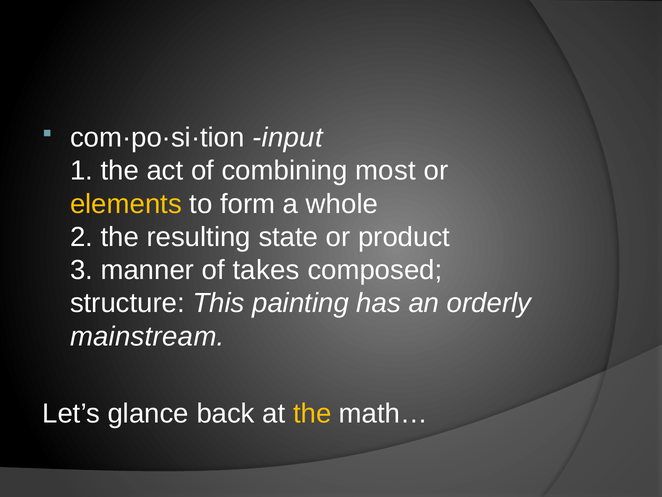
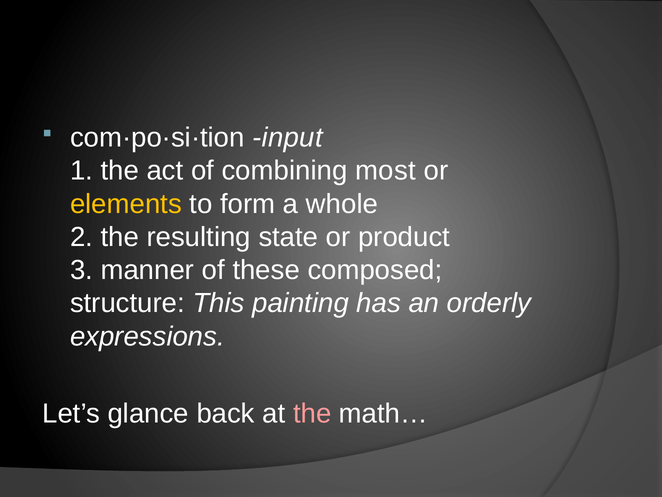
takes: takes -> these
mainstream: mainstream -> expressions
the at (312, 413) colour: yellow -> pink
